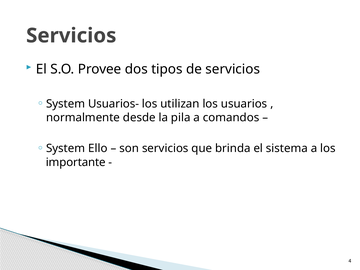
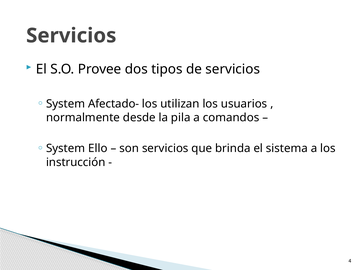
Usuarios-: Usuarios- -> Afectado-
importante: importante -> instrucción
